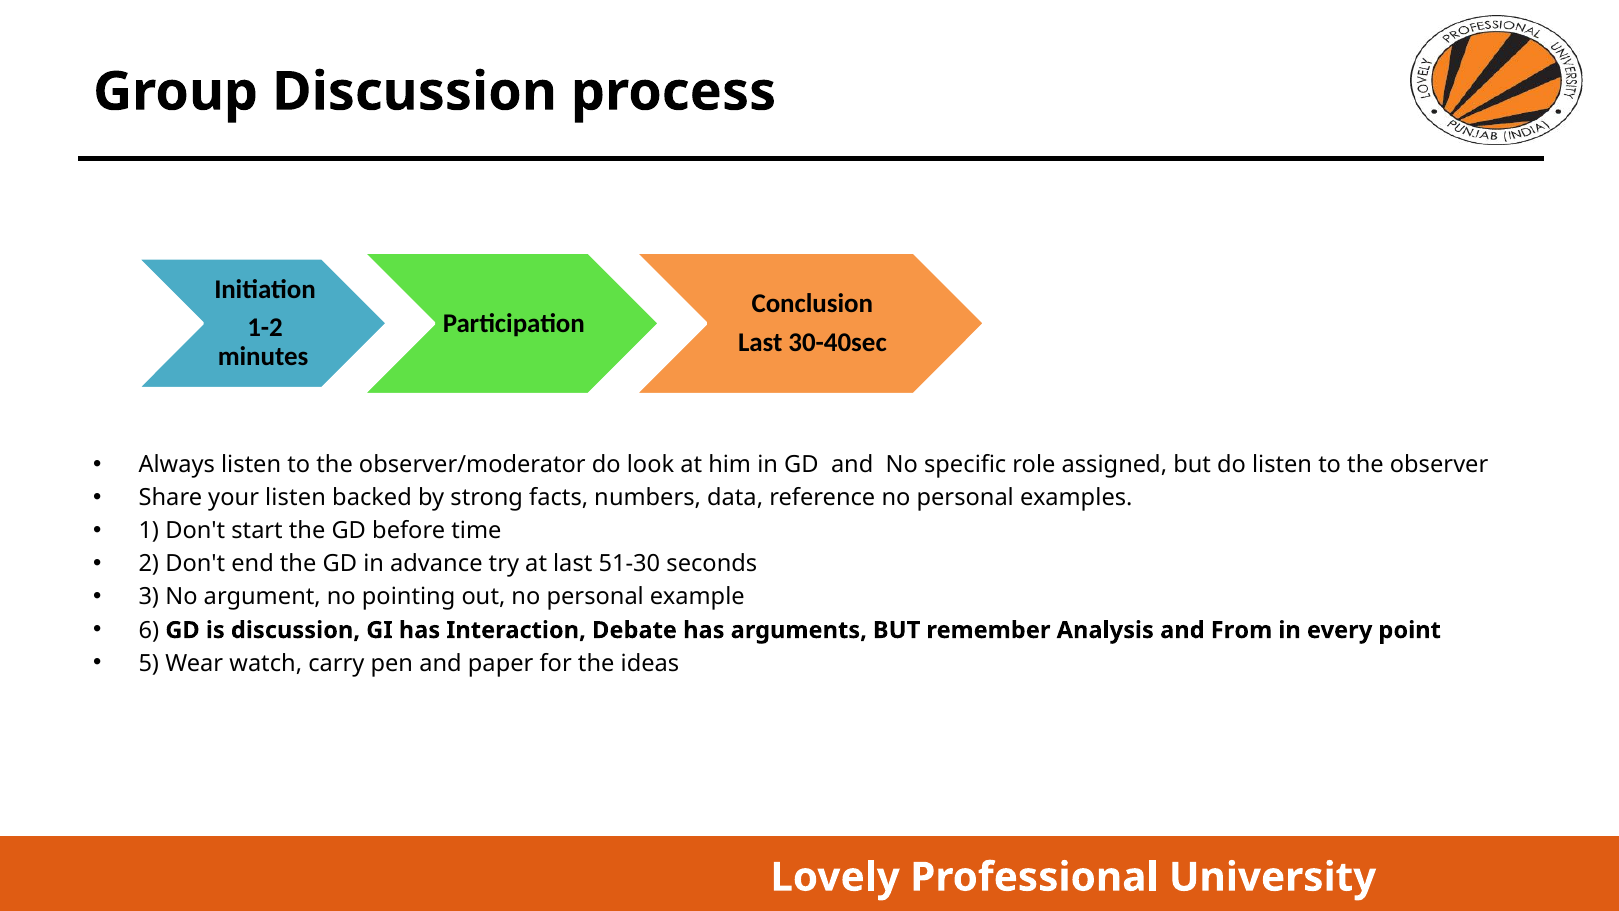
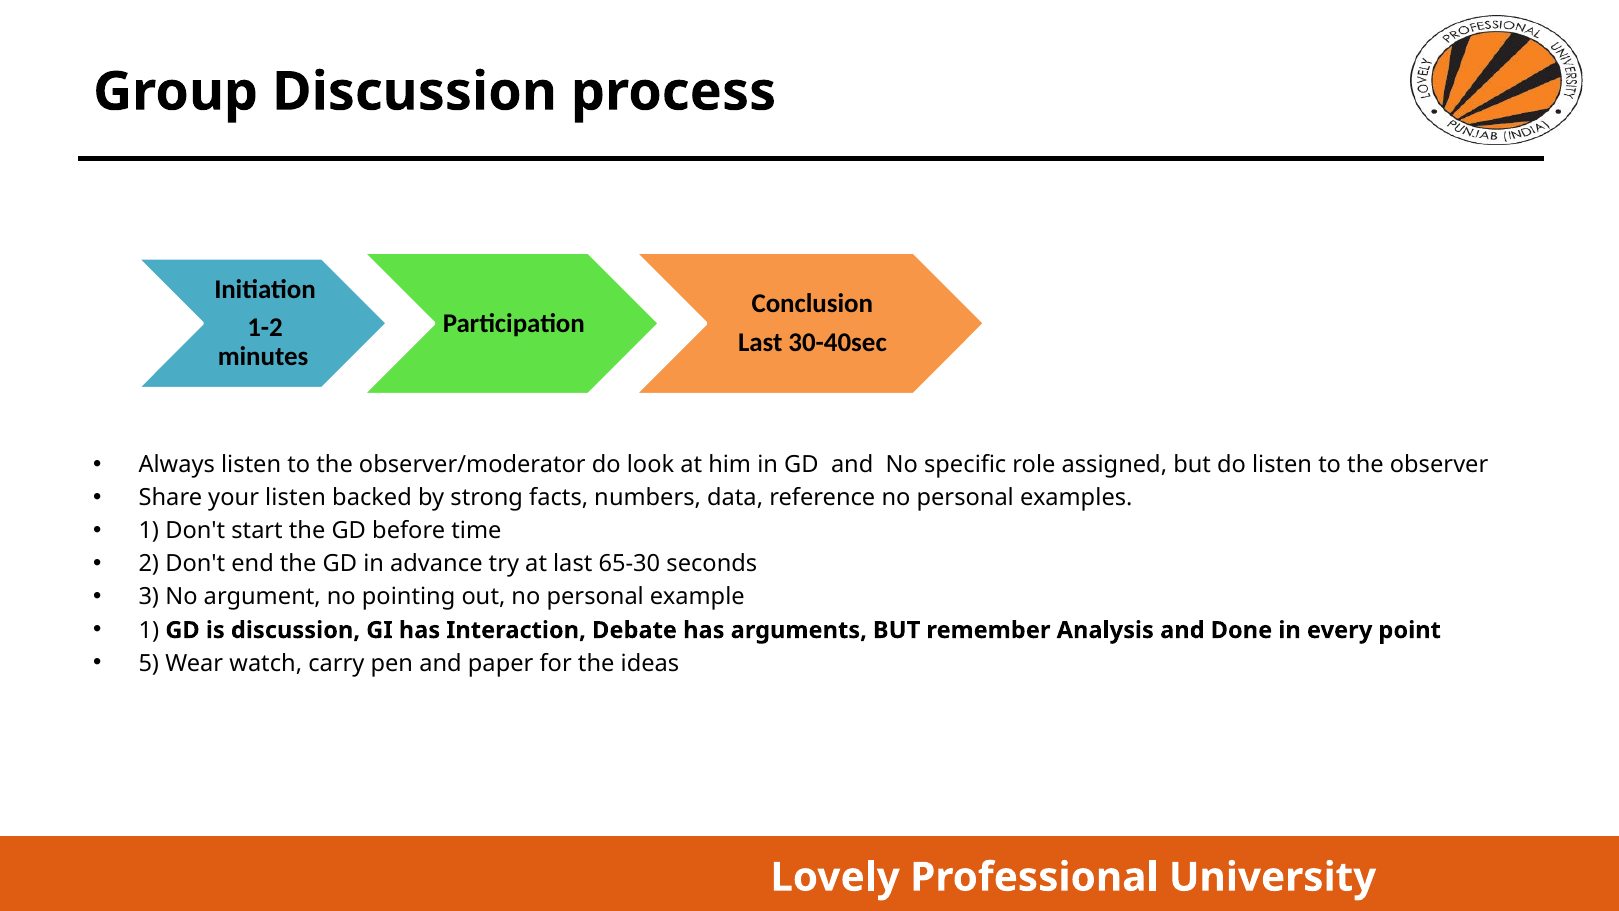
51-30: 51-30 -> 65-30
6 at (149, 630): 6 -> 1
From: From -> Done
